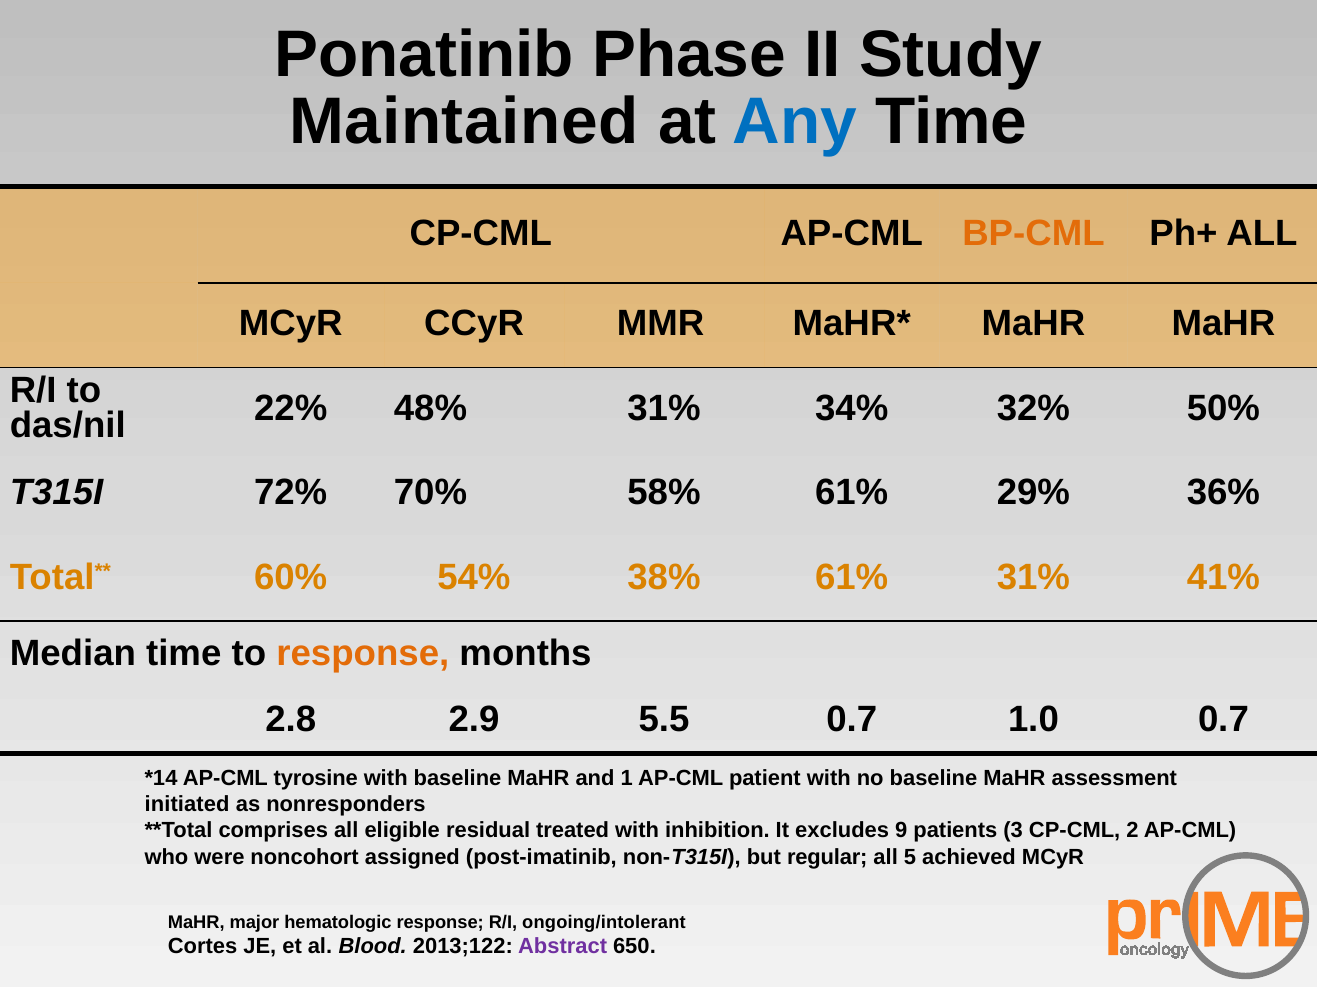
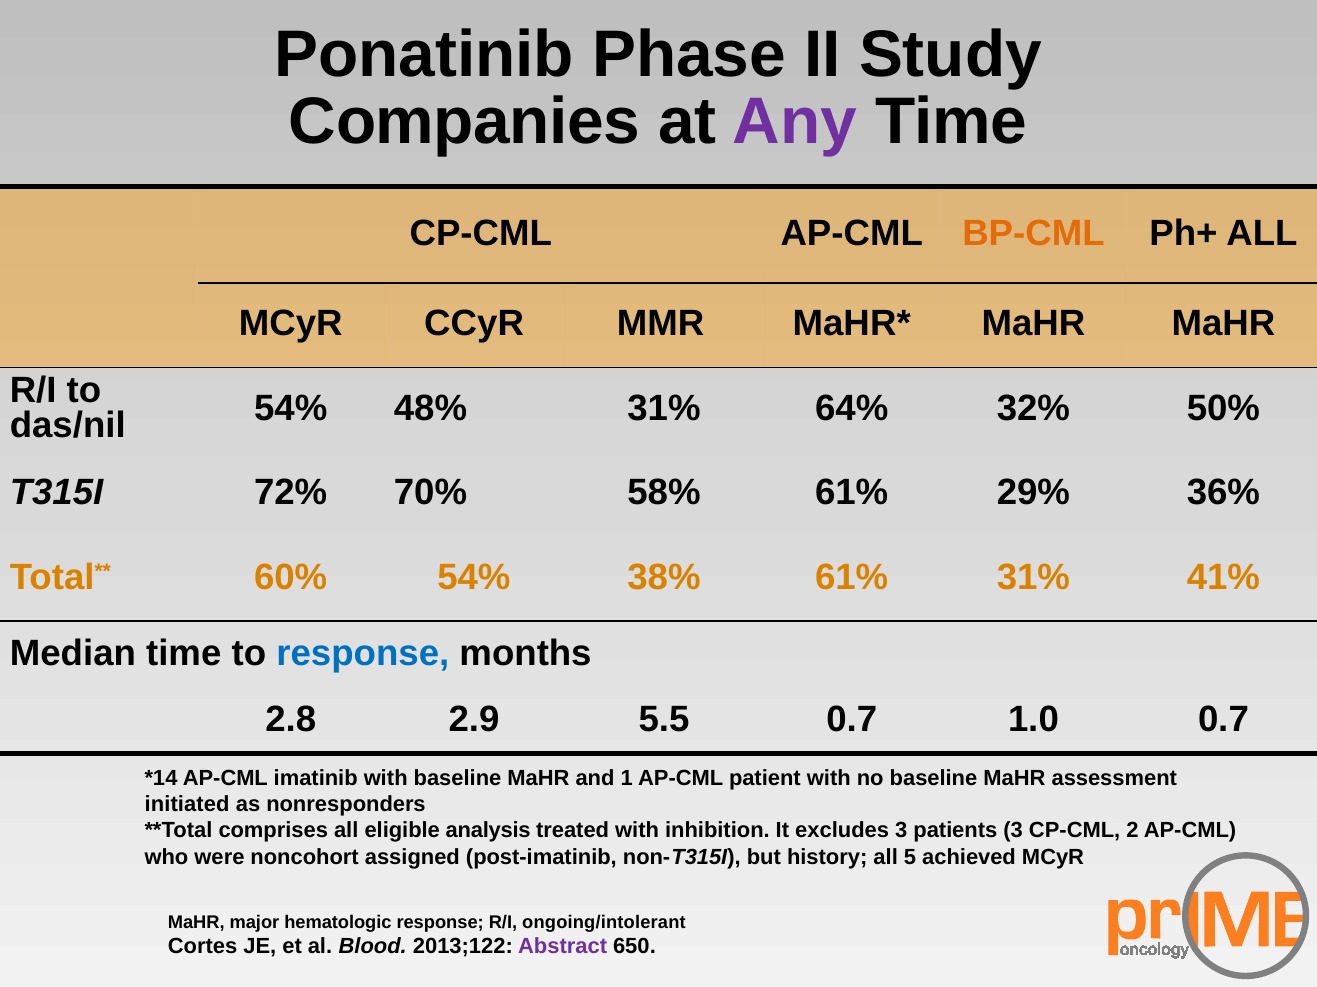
Maintained: Maintained -> Companies
Any colour: blue -> purple
das/nil 22%: 22% -> 54%
34%: 34% -> 64%
response at (363, 654) colour: orange -> blue
tyrosine: tyrosine -> imatinib
residual: residual -> analysis
excludes 9: 9 -> 3
regular: regular -> history
